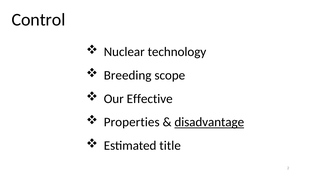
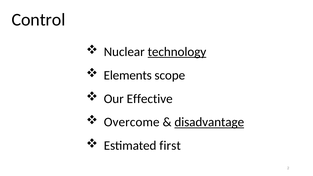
technology underline: none -> present
Breeding: Breeding -> Elements
Properties: Properties -> Overcome
title: title -> first
